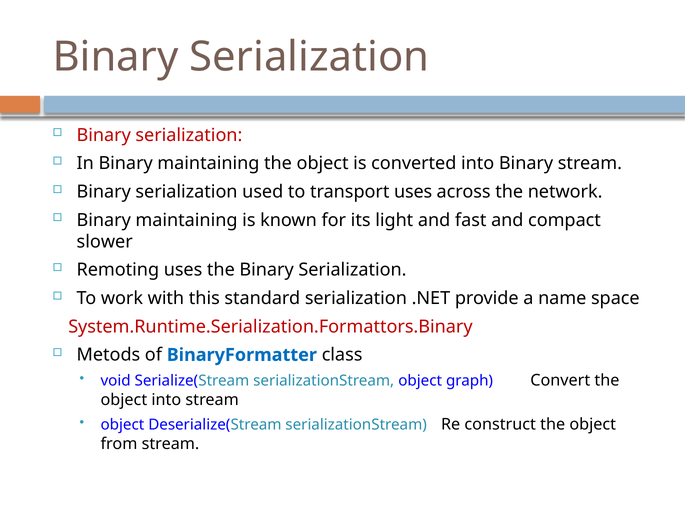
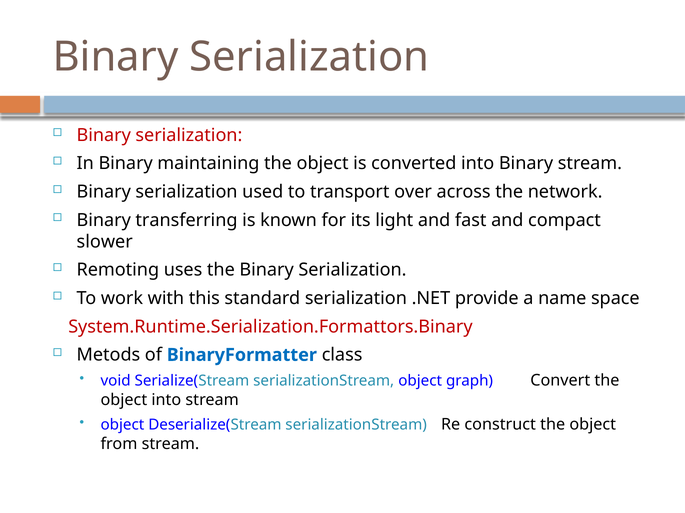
transport uses: uses -> over
maintaining at (186, 220): maintaining -> transferring
